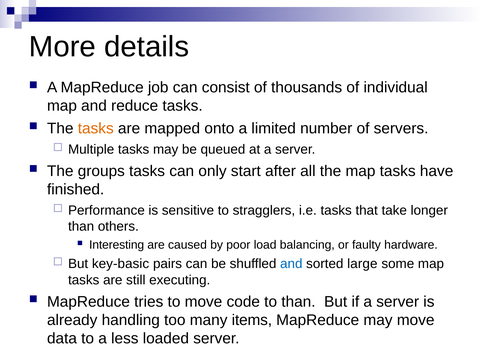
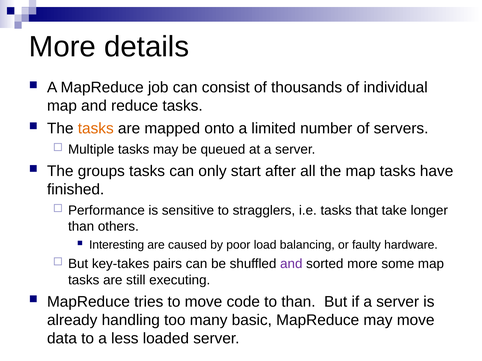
key-basic: key-basic -> key-takes
and at (291, 264) colour: blue -> purple
sorted large: large -> more
items: items -> basic
